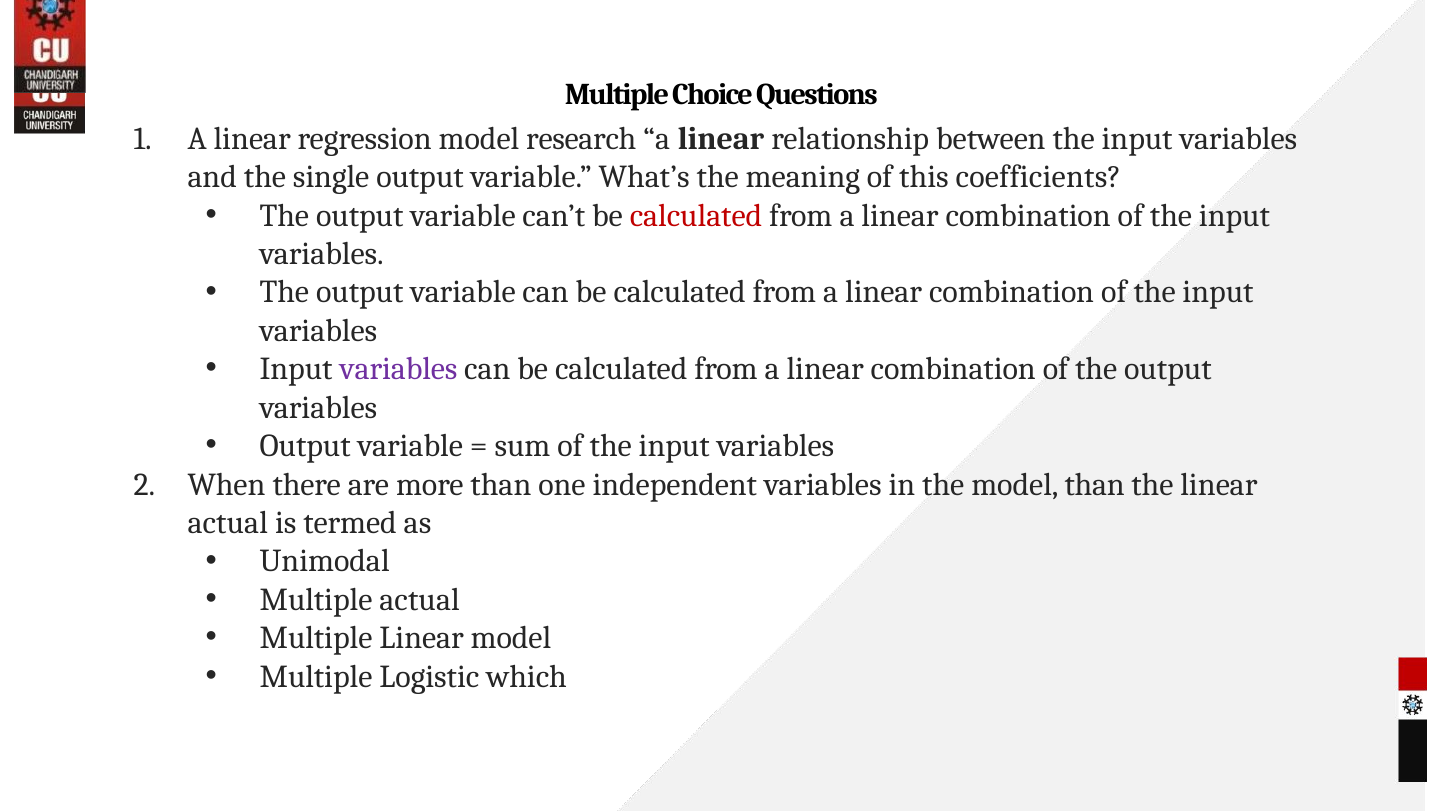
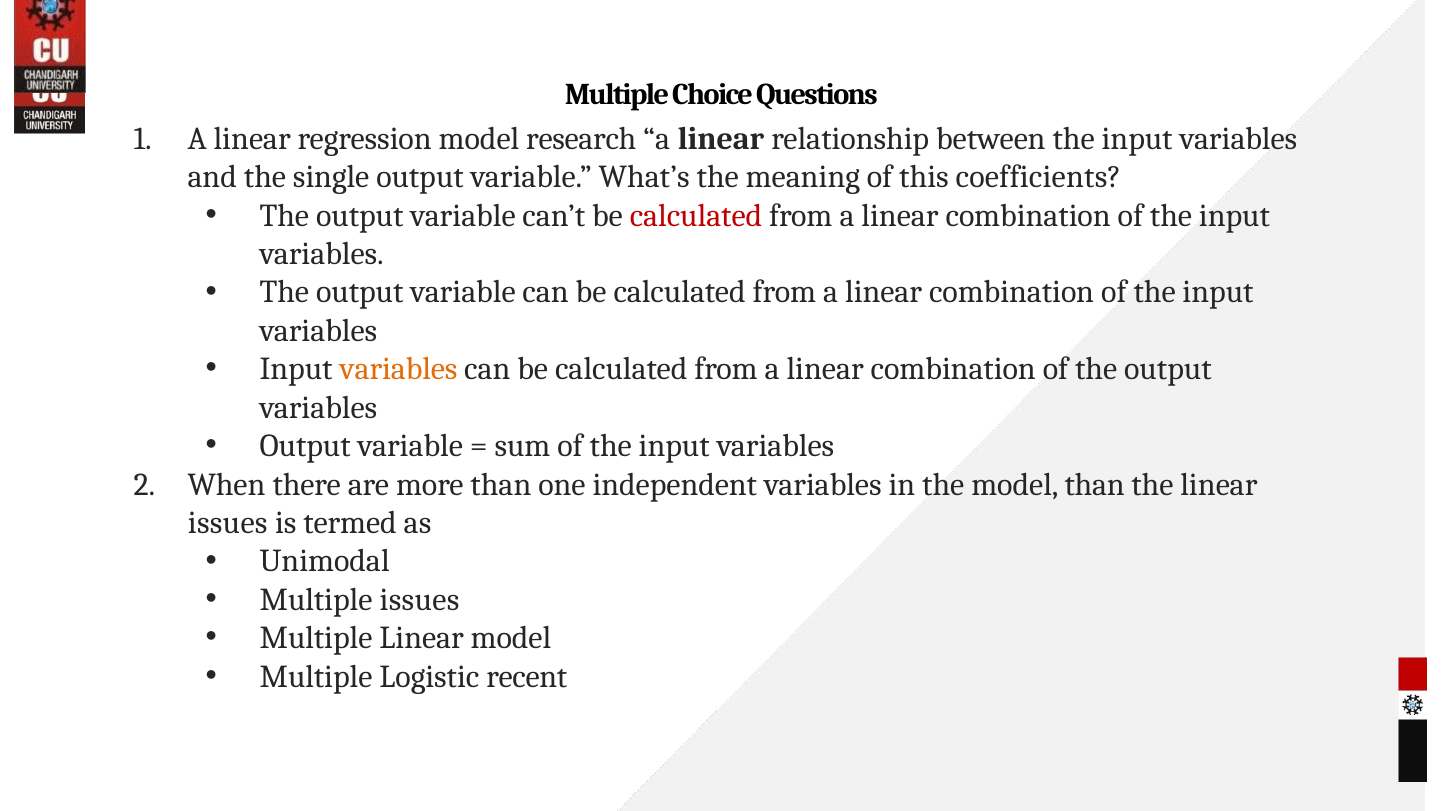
variables at (399, 369) colour: purple -> orange
actual at (228, 523): actual -> issues
Multiple actual: actual -> issues
which: which -> recent
